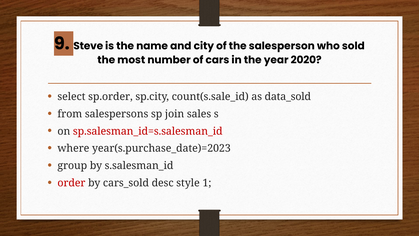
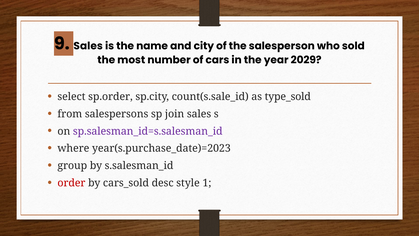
9 Steve: Steve -> Sales
2020: 2020 -> 2029
data_sold: data_sold -> type_sold
sp.salesman_id=s.salesman_id colour: red -> purple
